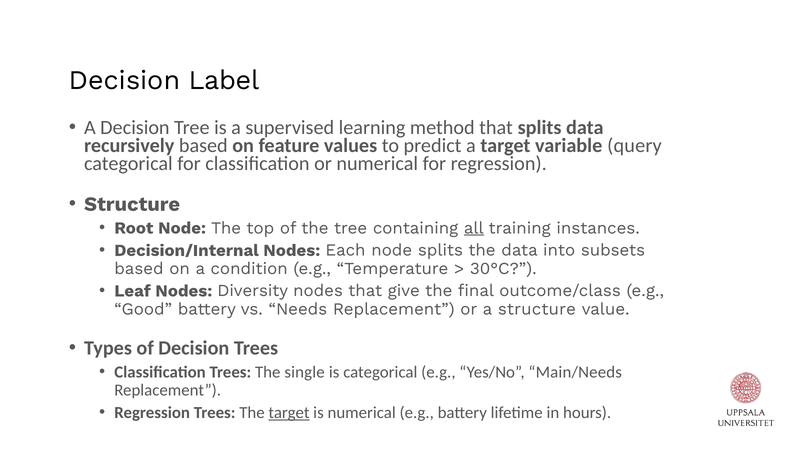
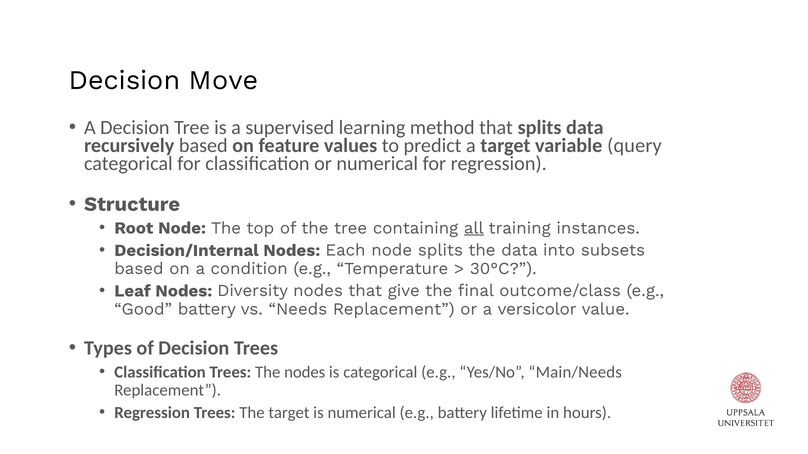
Label: Label -> Move
a structure: structure -> versicolor
The single: single -> nodes
target at (289, 413) underline: present -> none
